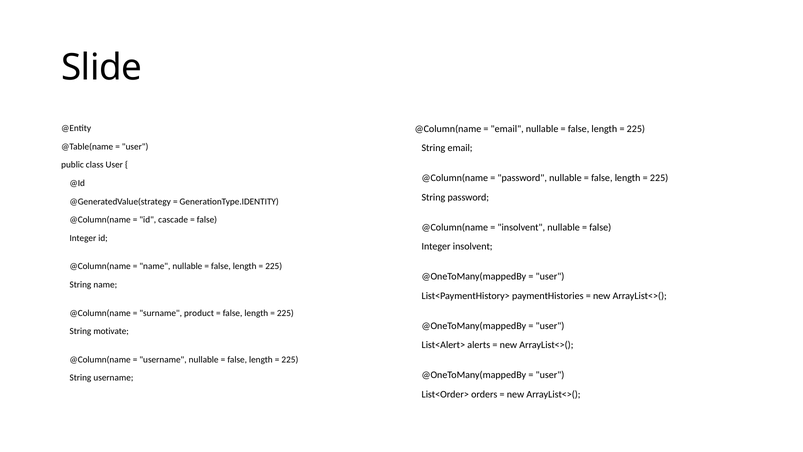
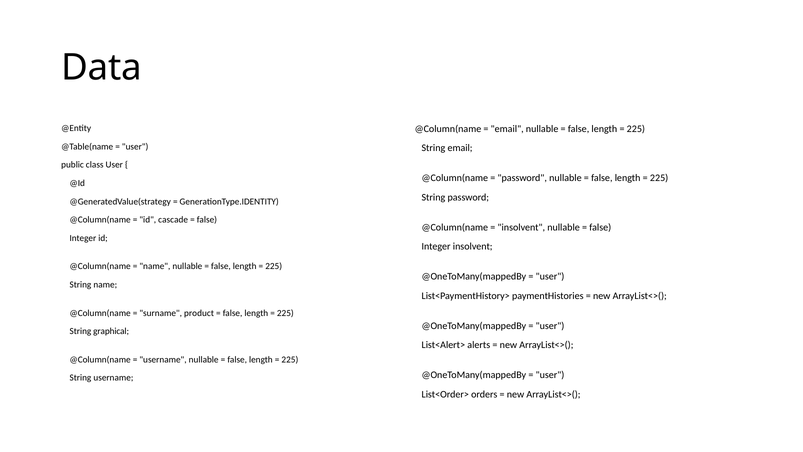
Slide: Slide -> Data
motivate: motivate -> graphical
